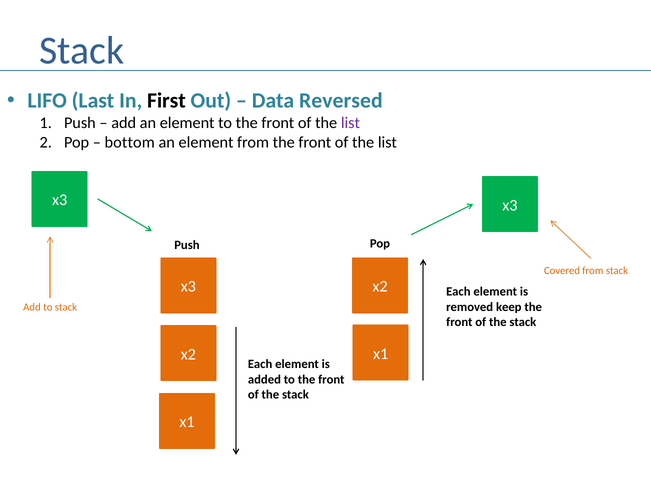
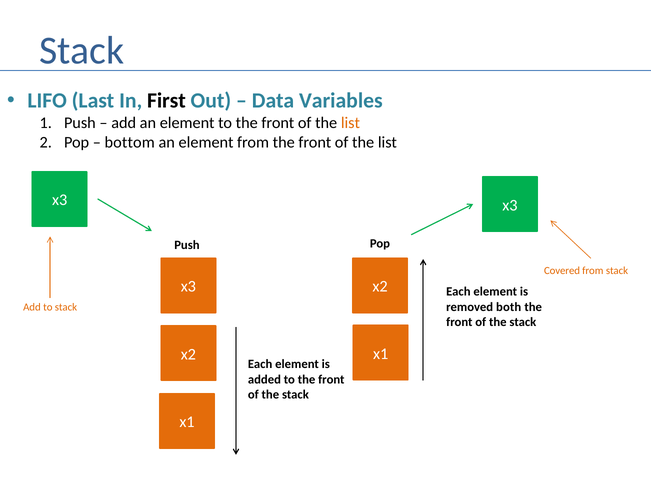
Reversed: Reversed -> Variables
list at (350, 123) colour: purple -> orange
keep: keep -> both
